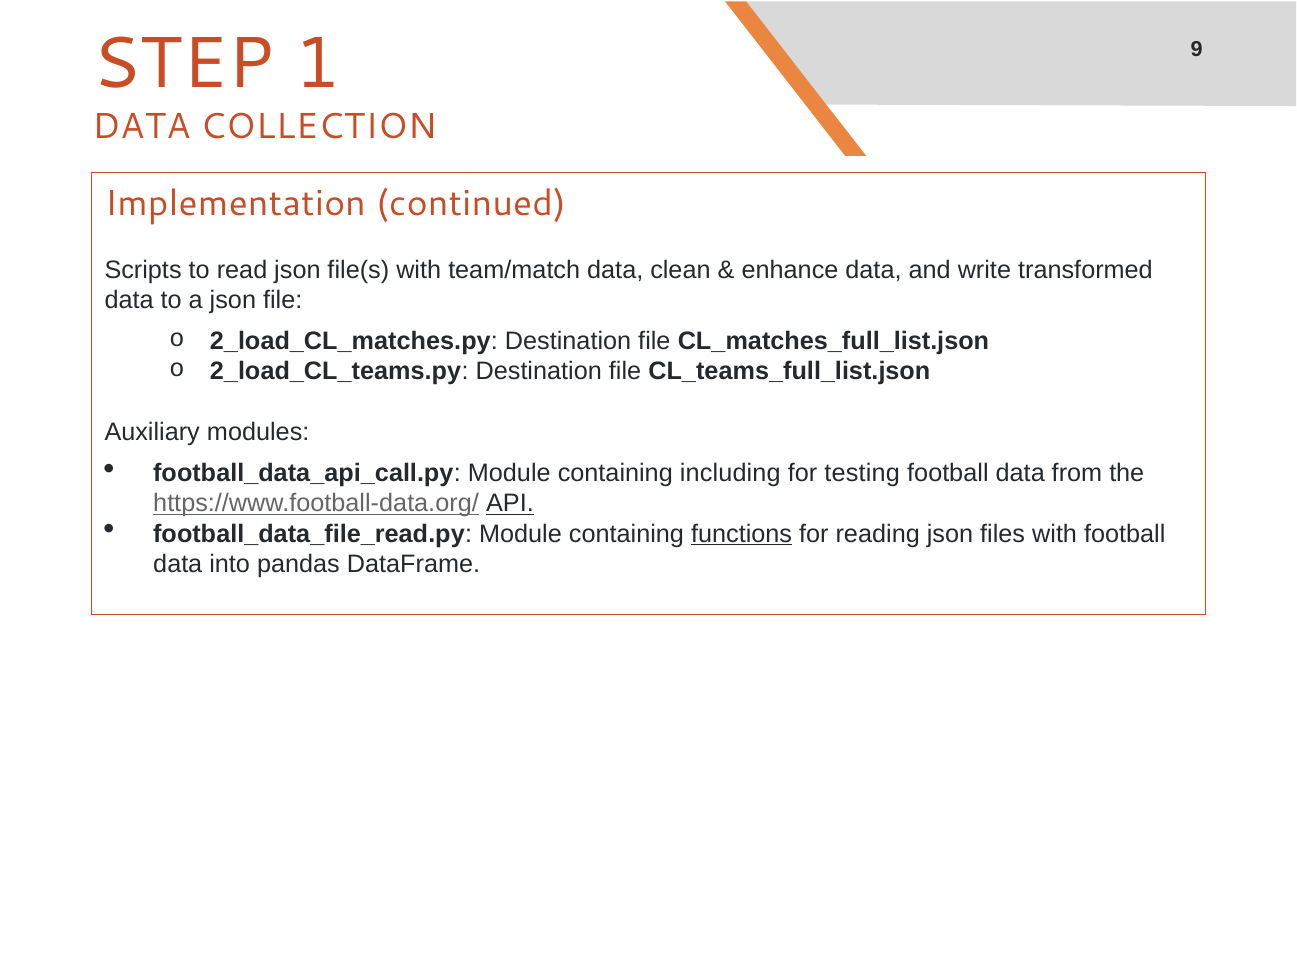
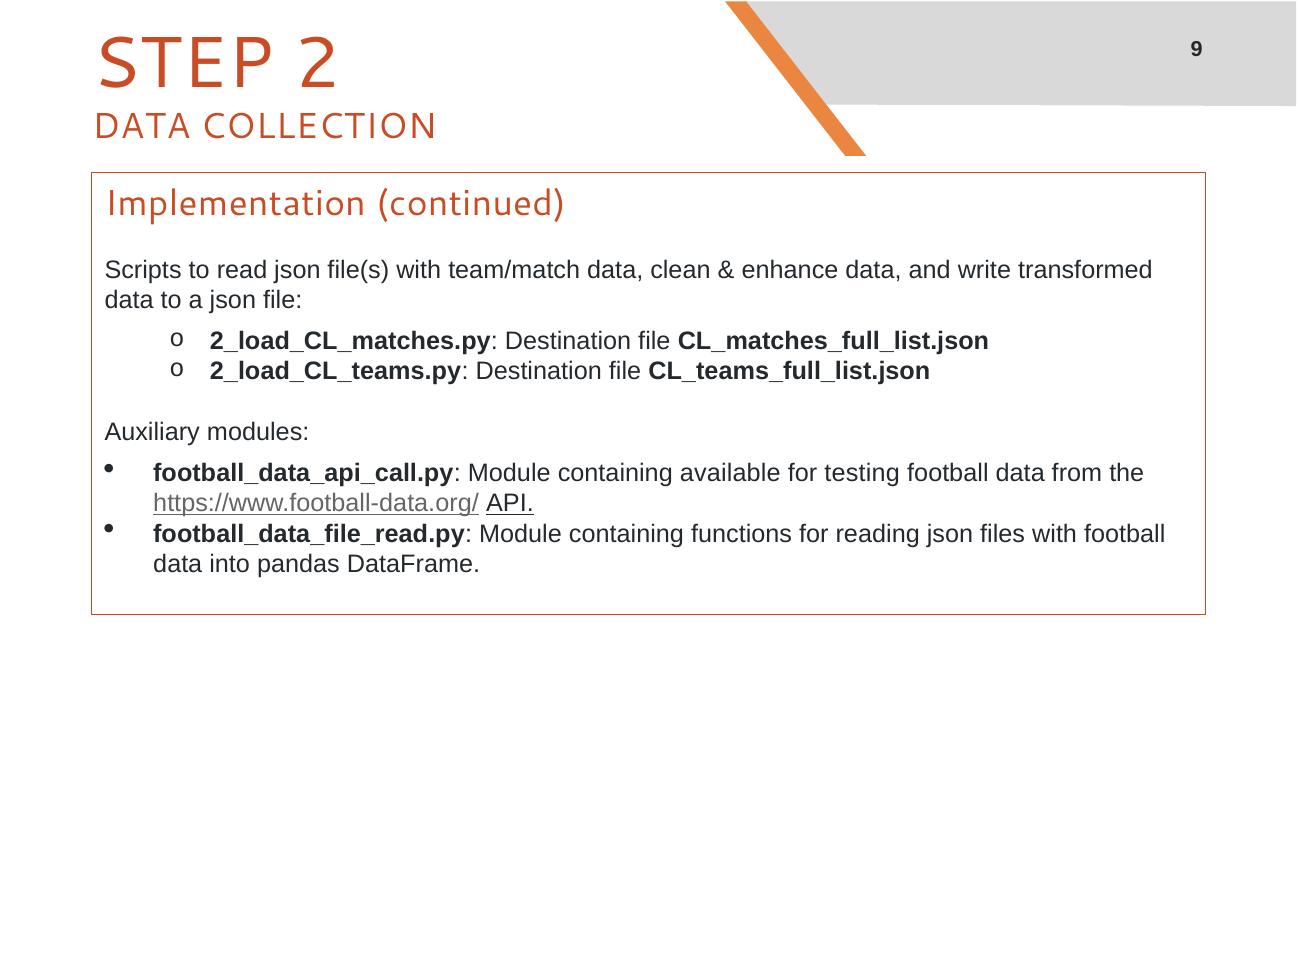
1: 1 -> 2
including: including -> available
functions underline: present -> none
